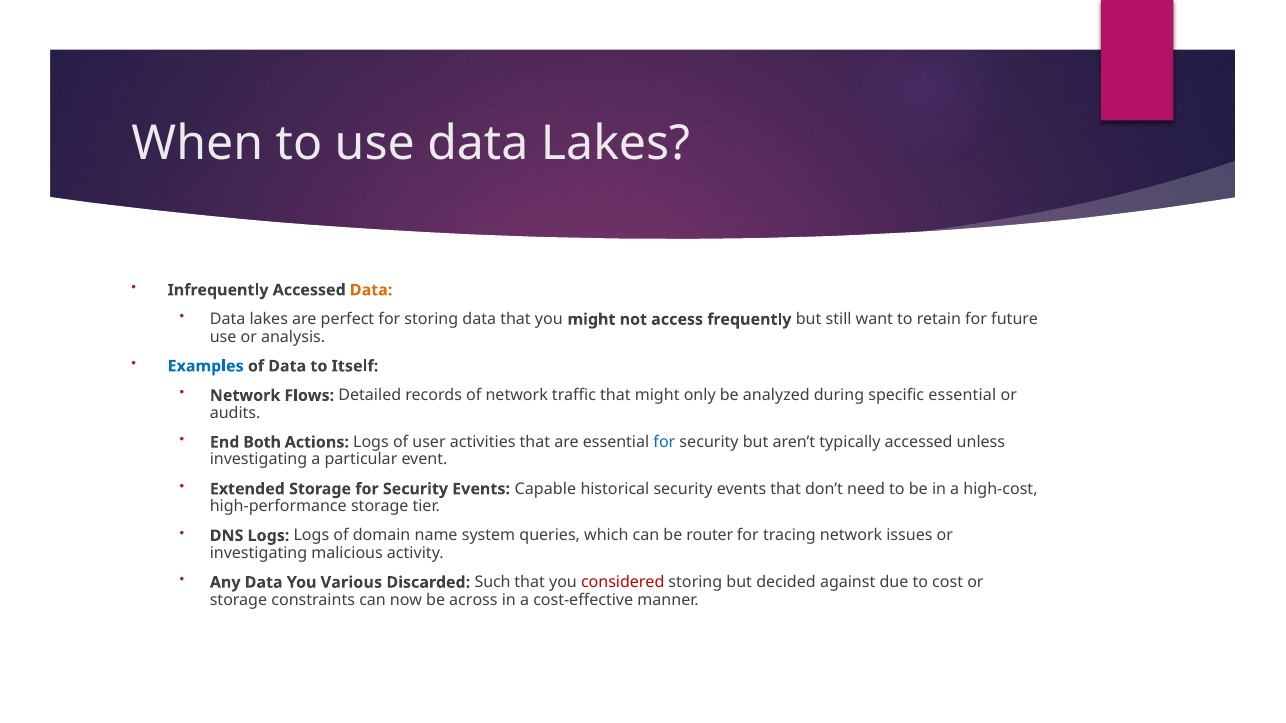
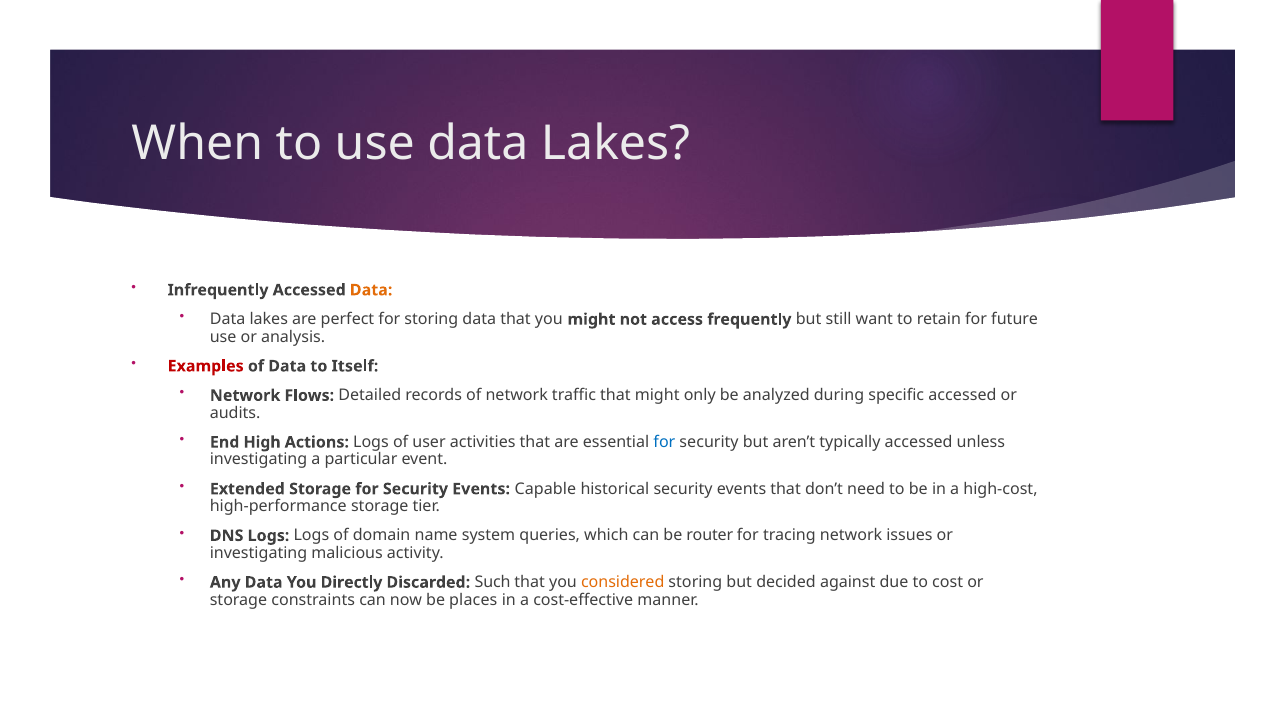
Examples colour: blue -> red
specific essential: essential -> accessed
Both: Both -> High
Various: Various -> Directly
considered colour: red -> orange
across: across -> places
